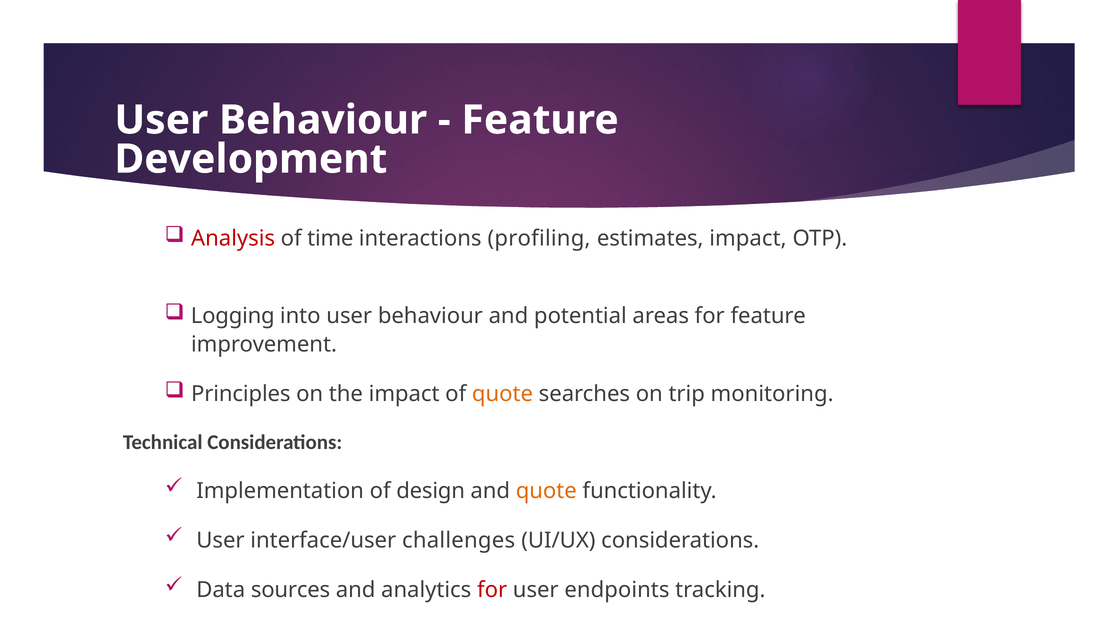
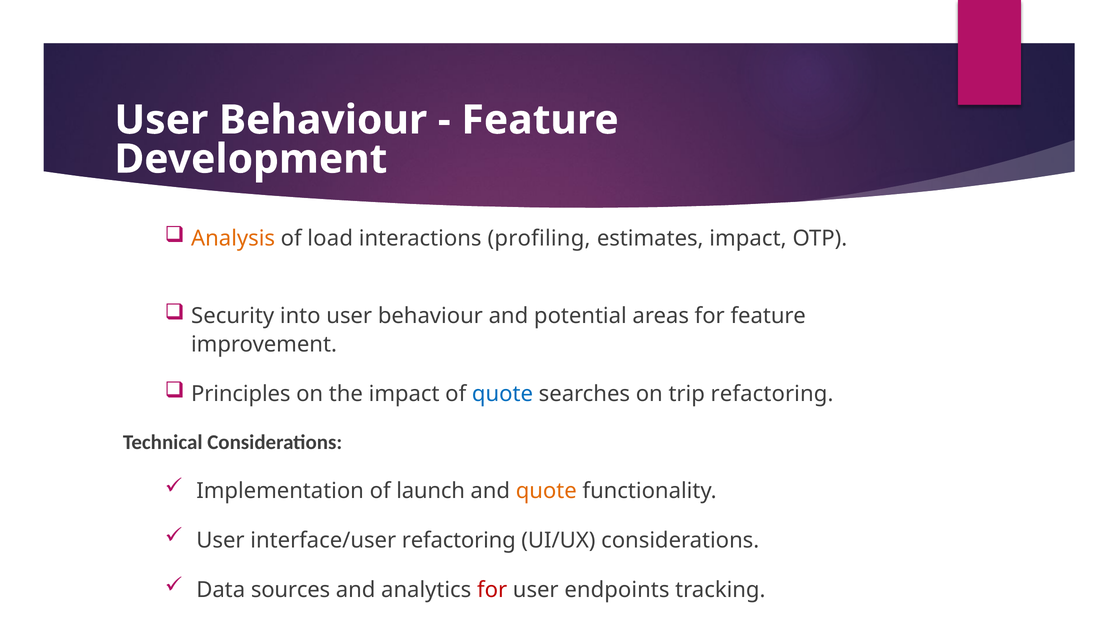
Analysis colour: red -> orange
time: time -> load
Logging: Logging -> Security
quote at (502, 394) colour: orange -> blue
trip monitoring: monitoring -> refactoring
design: design -> launch
interface/user challenges: challenges -> refactoring
